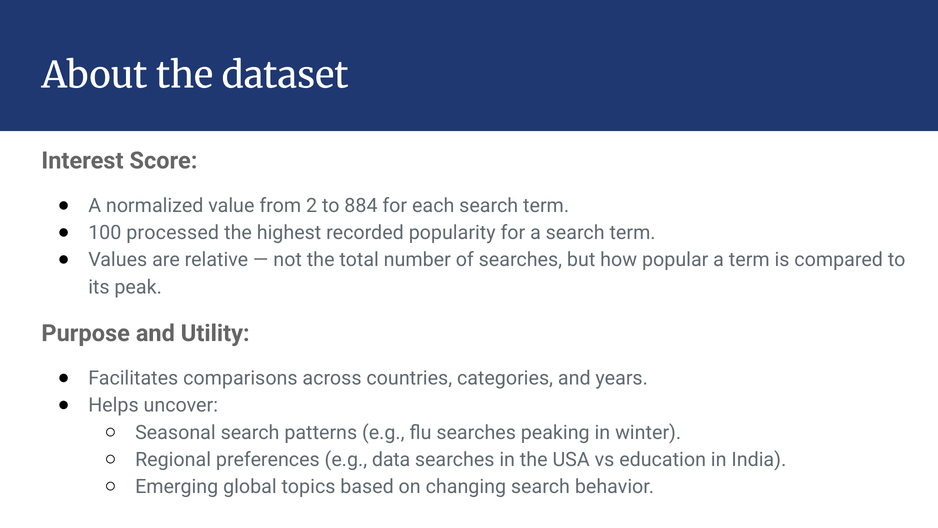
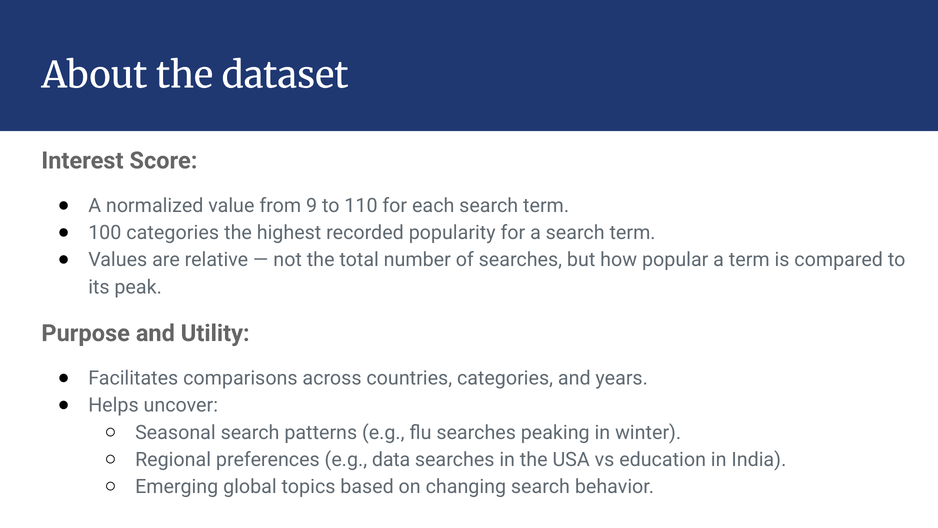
2: 2 -> 9
884: 884 -> 110
100 processed: processed -> categories
